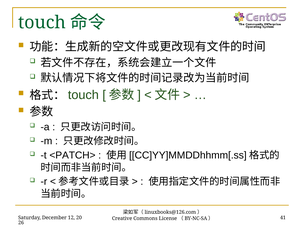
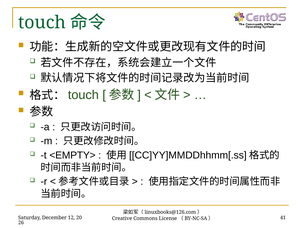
<PATCH>: <PATCH> -> <EMPTY>
